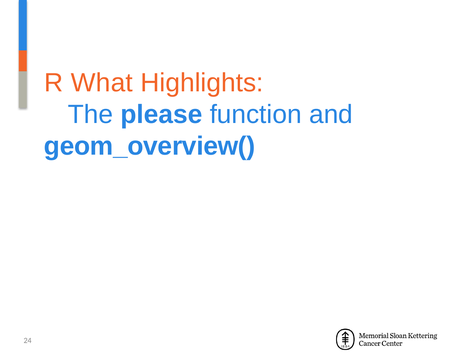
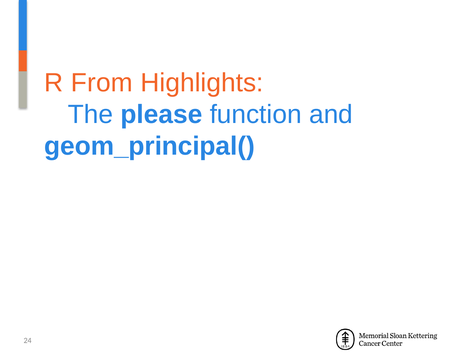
What: What -> From
geom_overview(: geom_overview( -> geom_principal(
